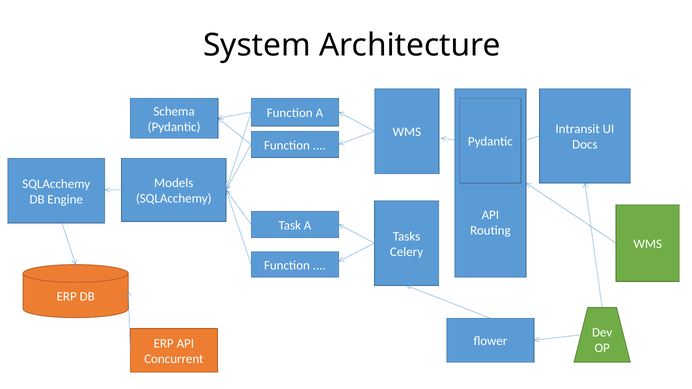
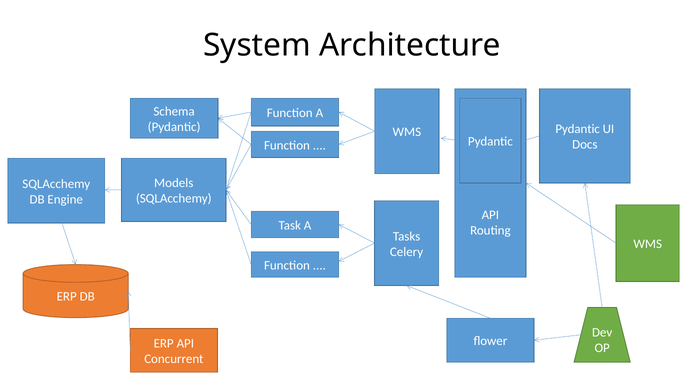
Intransit at (578, 129): Intransit -> Pydantic
